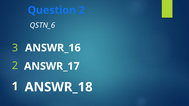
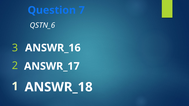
Question 2: 2 -> 7
